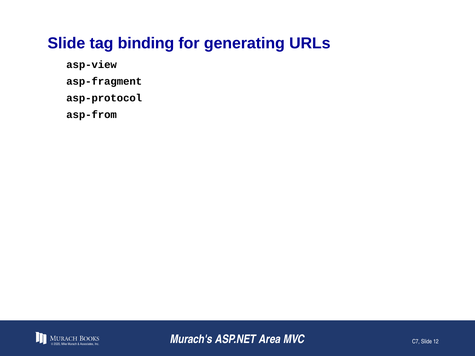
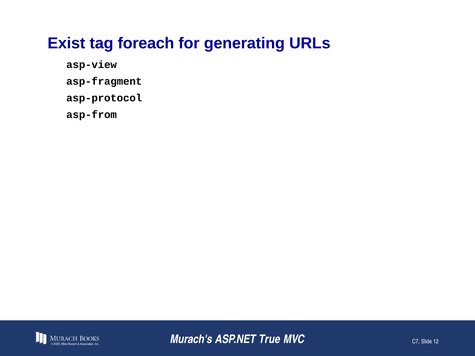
Slide at (66, 43): Slide -> Exist
binding: binding -> foreach
Area: Area -> True
